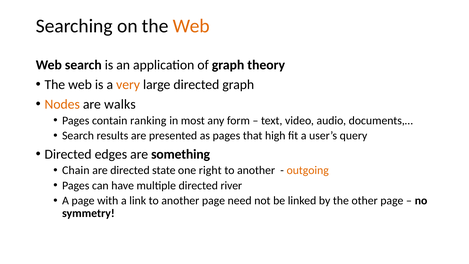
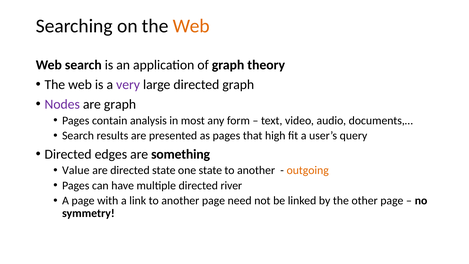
very colour: orange -> purple
Nodes colour: orange -> purple
are walks: walks -> graph
ranking: ranking -> analysis
Chain: Chain -> Value
one right: right -> state
